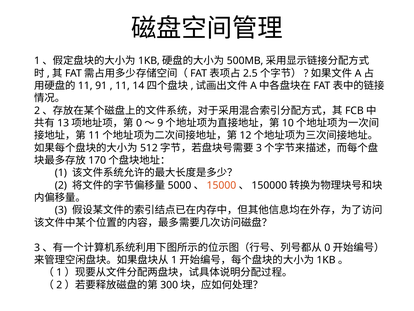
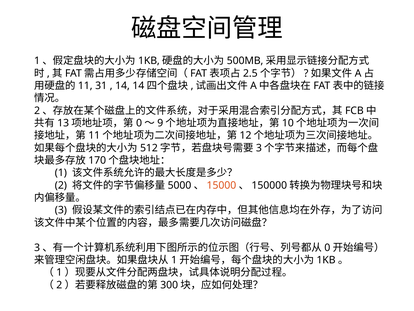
91: 91 -> 31
11: 11 -> 14
